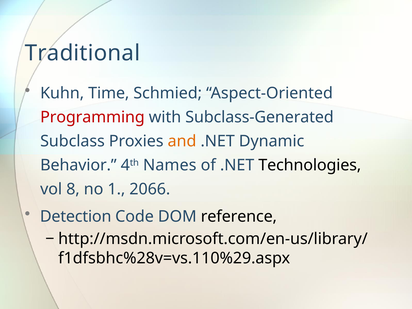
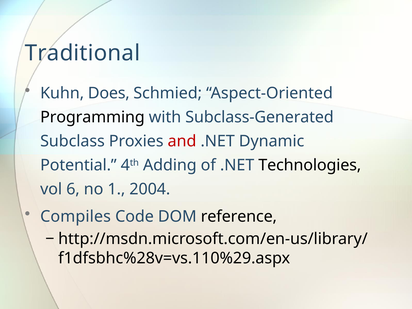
Time: Time -> Does
Programming colour: red -> black
and colour: orange -> red
Behavior: Behavior -> Potential
Names: Names -> Adding
8: 8 -> 6
2066: 2066 -> 2004
Detection: Detection -> Compiles
